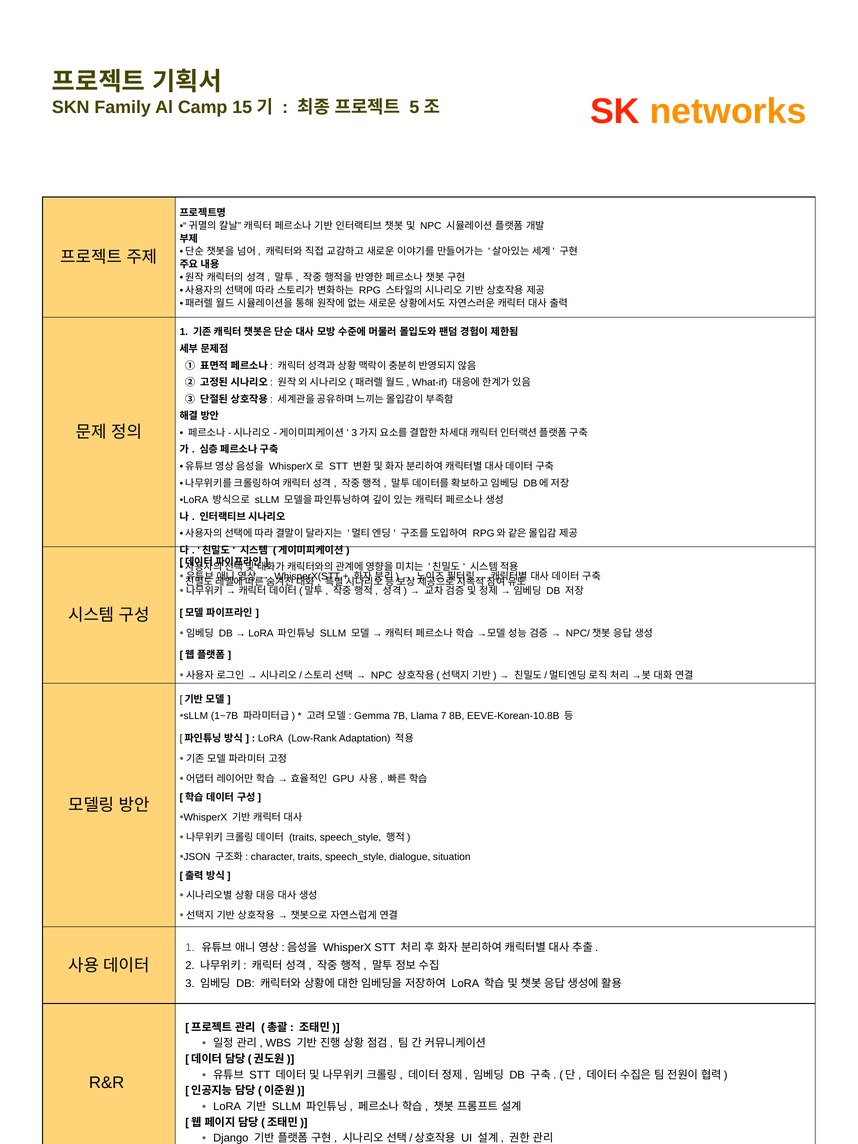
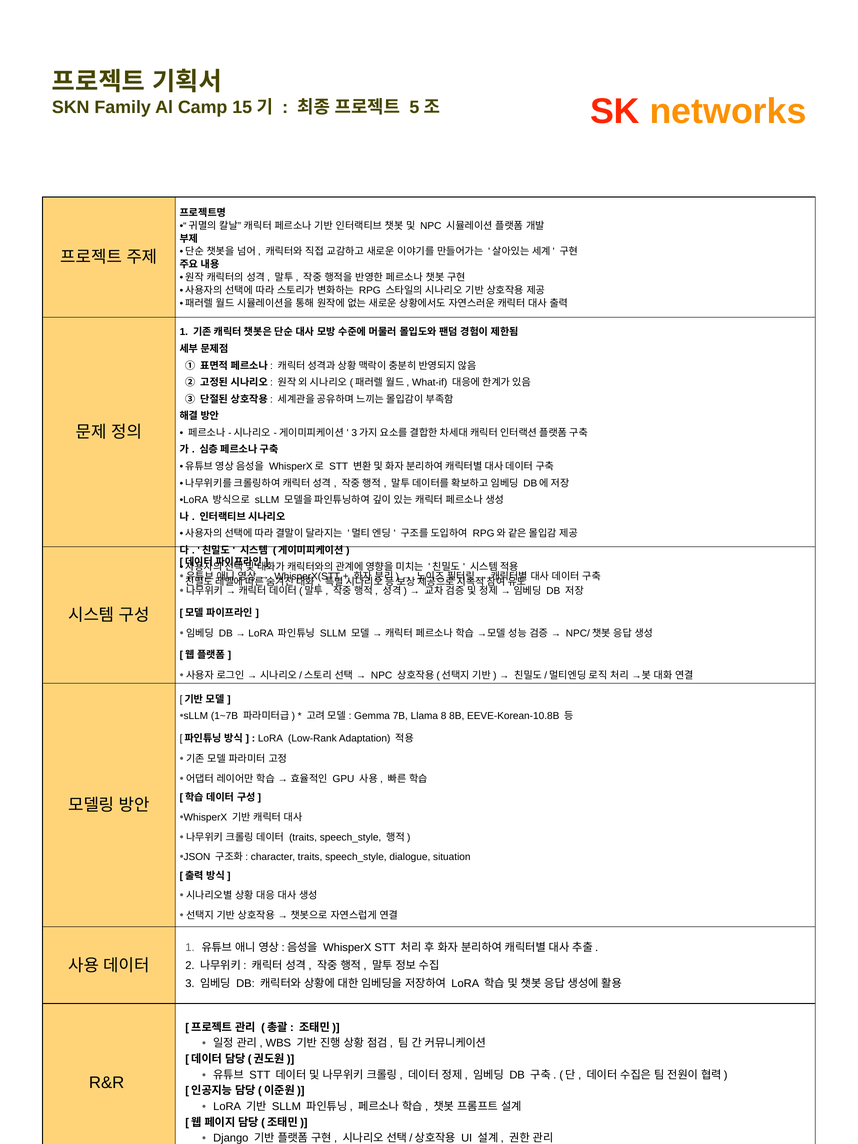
7: 7 -> 8
